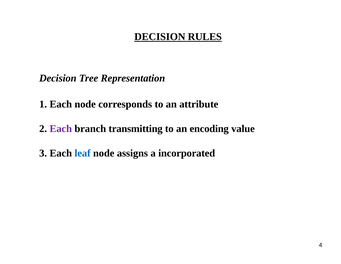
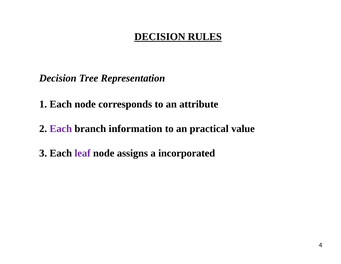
transmitting: transmitting -> information
encoding: encoding -> practical
leaf colour: blue -> purple
